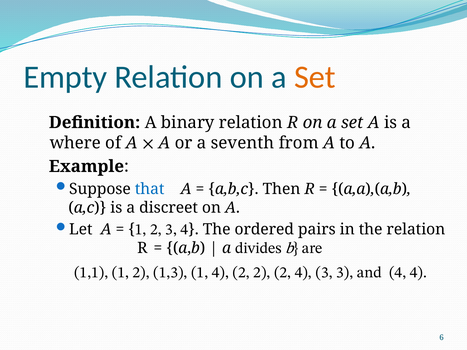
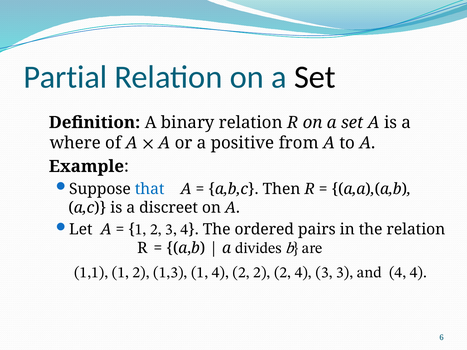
Empty: Empty -> Partial
Set at (315, 77) colour: orange -> black
seventh: seventh -> positive
